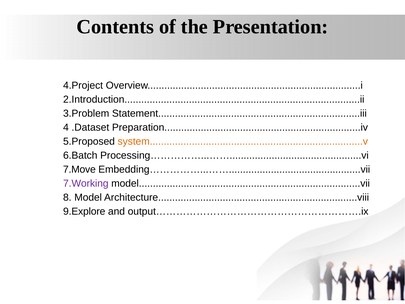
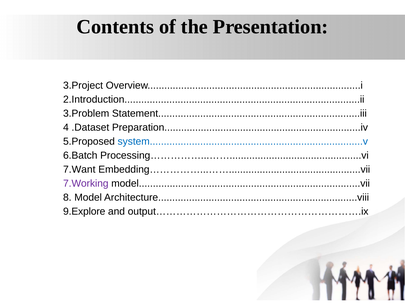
4.Project: 4.Project -> 3.Project
system............................................................................v colour: orange -> blue
7.Move: 7.Move -> 7.Want
